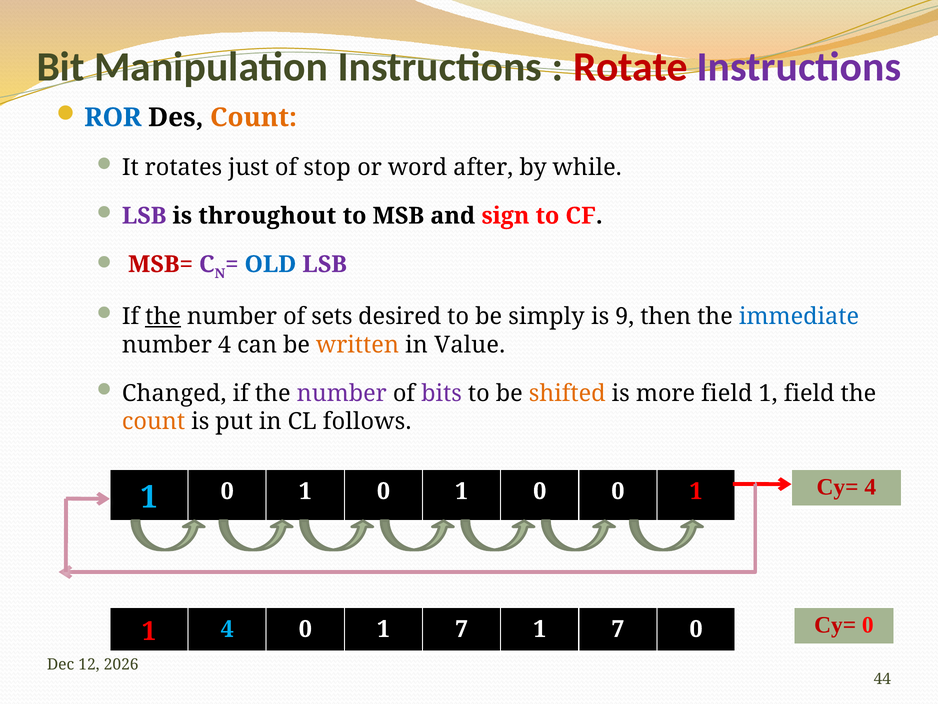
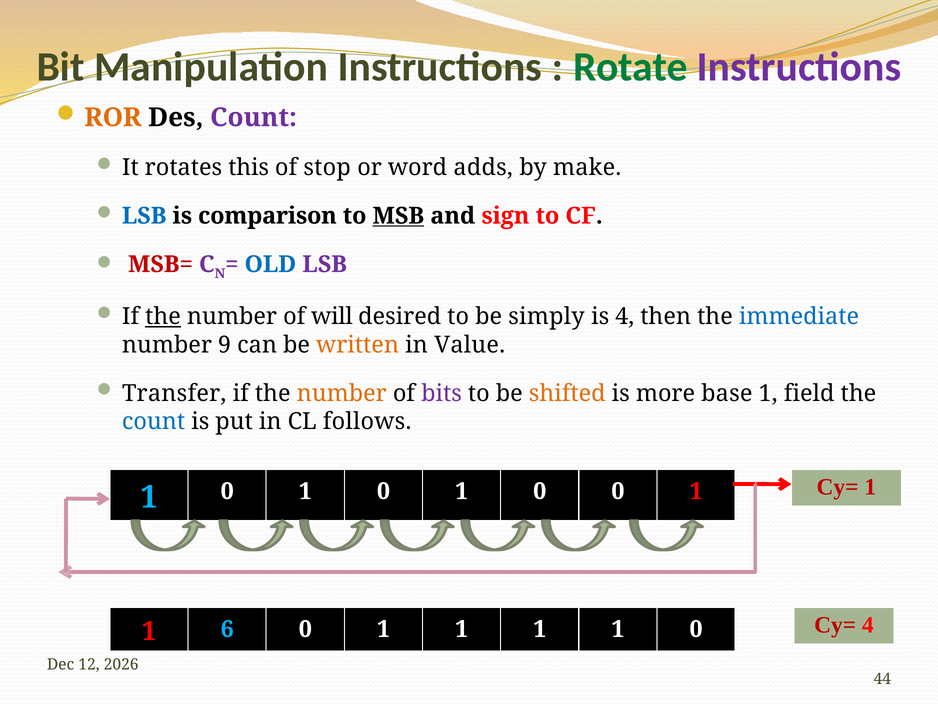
Rotate colour: red -> green
ROR colour: blue -> orange
Count at (253, 117) colour: orange -> purple
just: just -> this
after: after -> adds
while: while -> make
LSB at (144, 216) colour: purple -> blue
throughout: throughout -> comparison
MSB underline: none -> present
sets: sets -> will
is 9: 9 -> 4
number 4: 4 -> 9
Changed: Changed -> Transfer
number at (342, 393) colour: purple -> orange
more field: field -> base
count at (154, 421) colour: orange -> blue
Cy= 4: 4 -> 1
1 4: 4 -> 6
0 1 7: 7 -> 1
7 at (618, 629): 7 -> 1
Cy= 0: 0 -> 4
